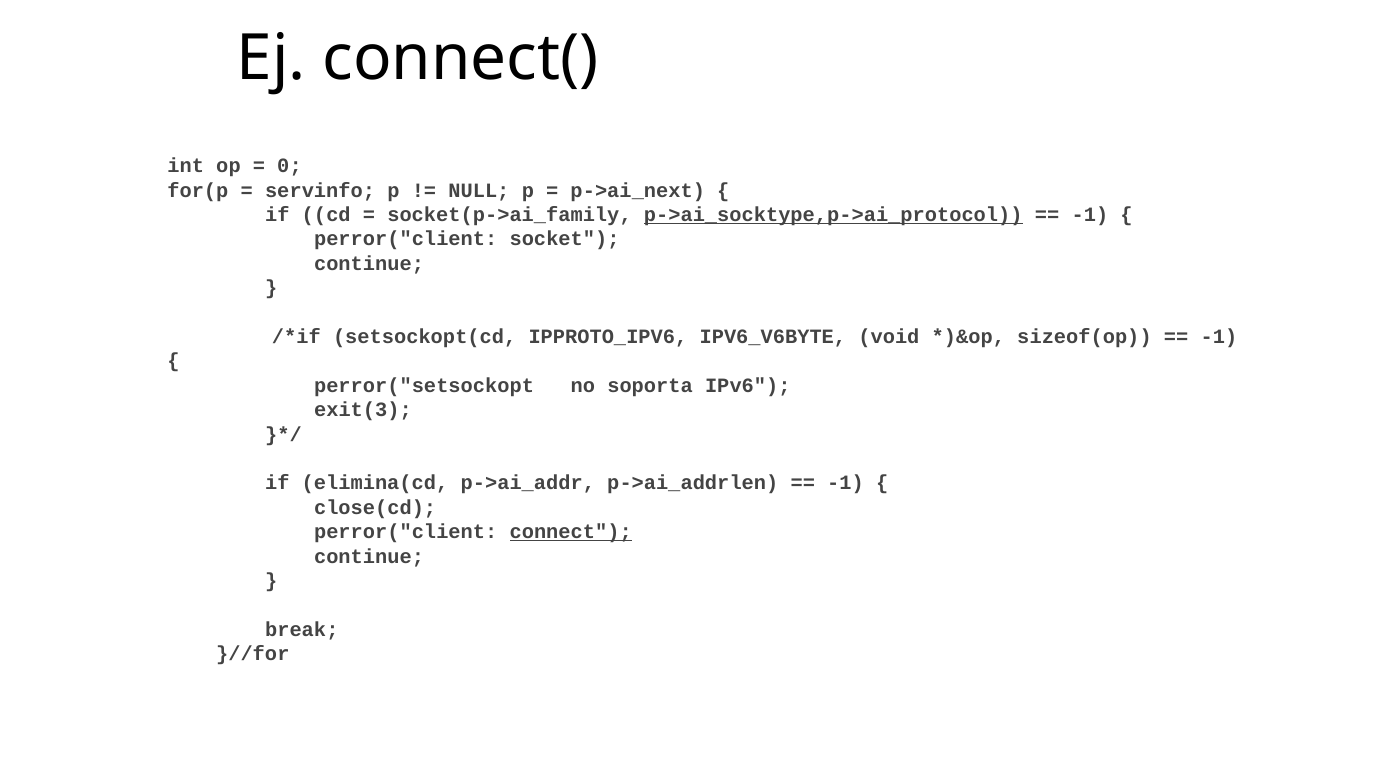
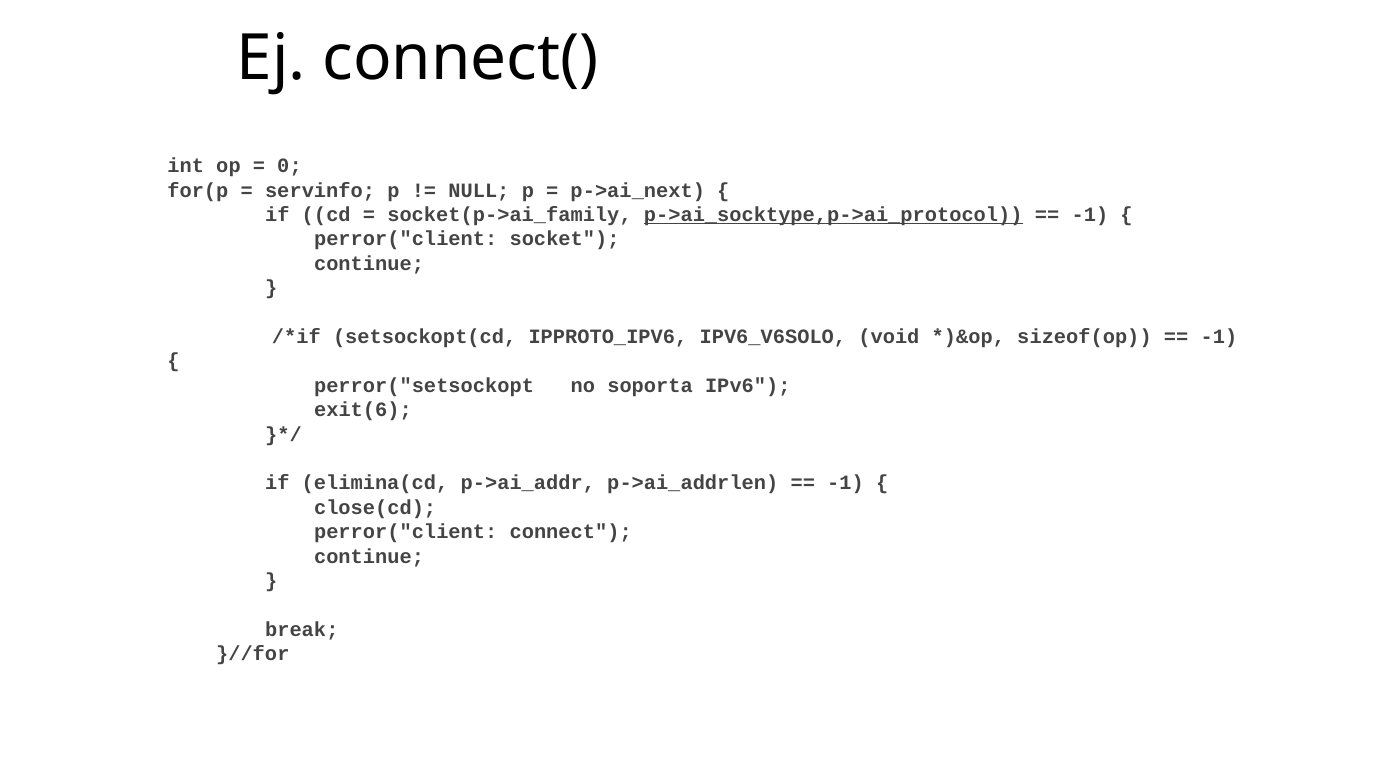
IPV6_V6BYTE: IPV6_V6BYTE -> IPV6_V6SOLO
exit(3: exit(3 -> exit(6
connect underline: present -> none
